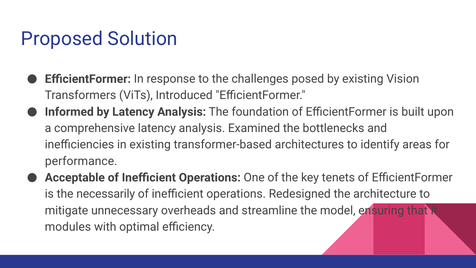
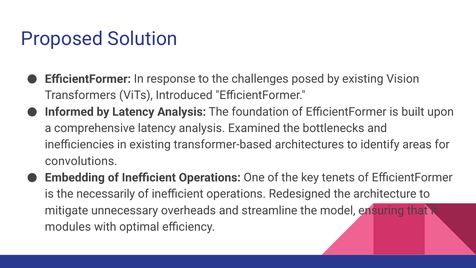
performance: performance -> convolutions
Acceptable: Acceptable -> Embedding
